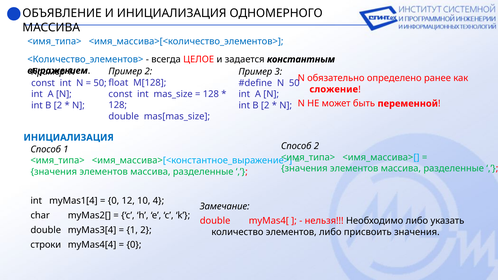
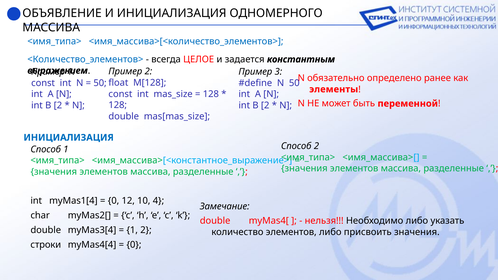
сложение: сложение -> элементы
